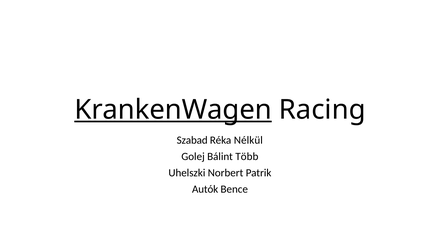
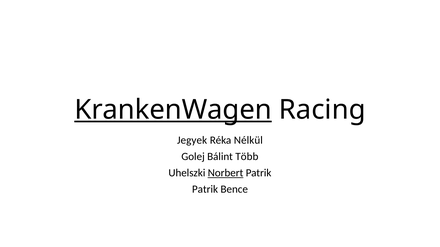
Szabad: Szabad -> Jegyek
Norbert underline: none -> present
Autók at (205, 190): Autók -> Patrik
